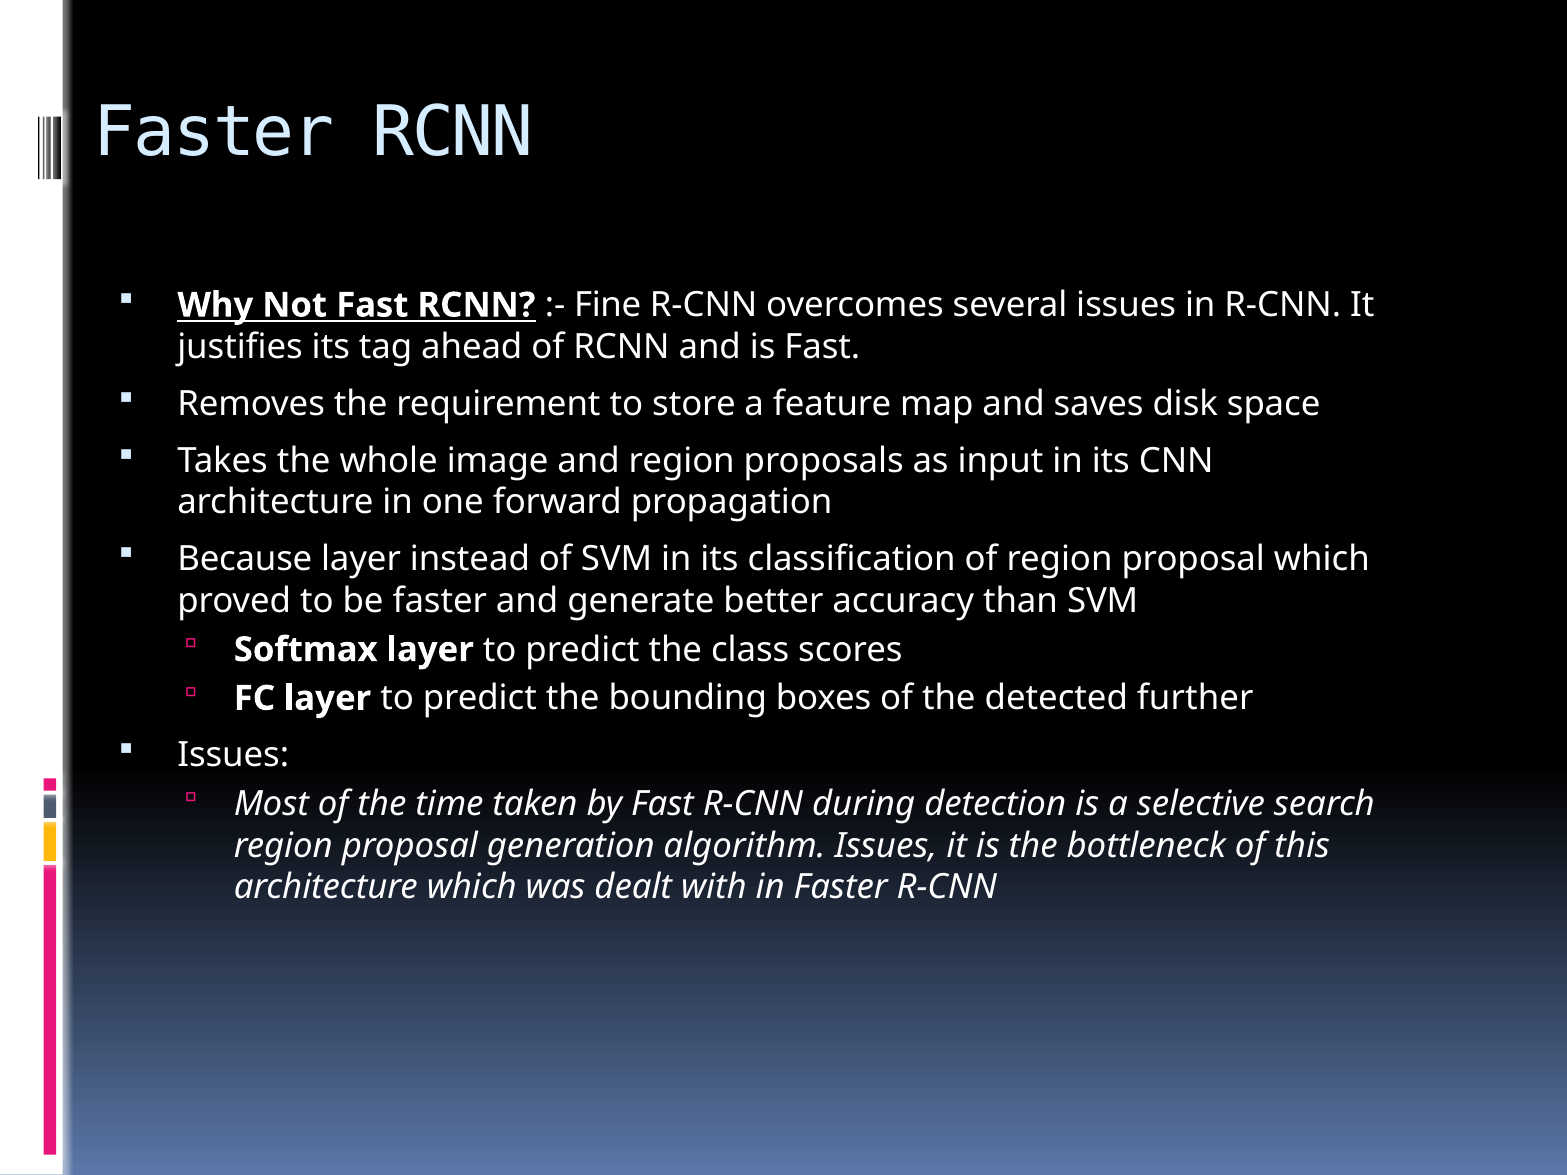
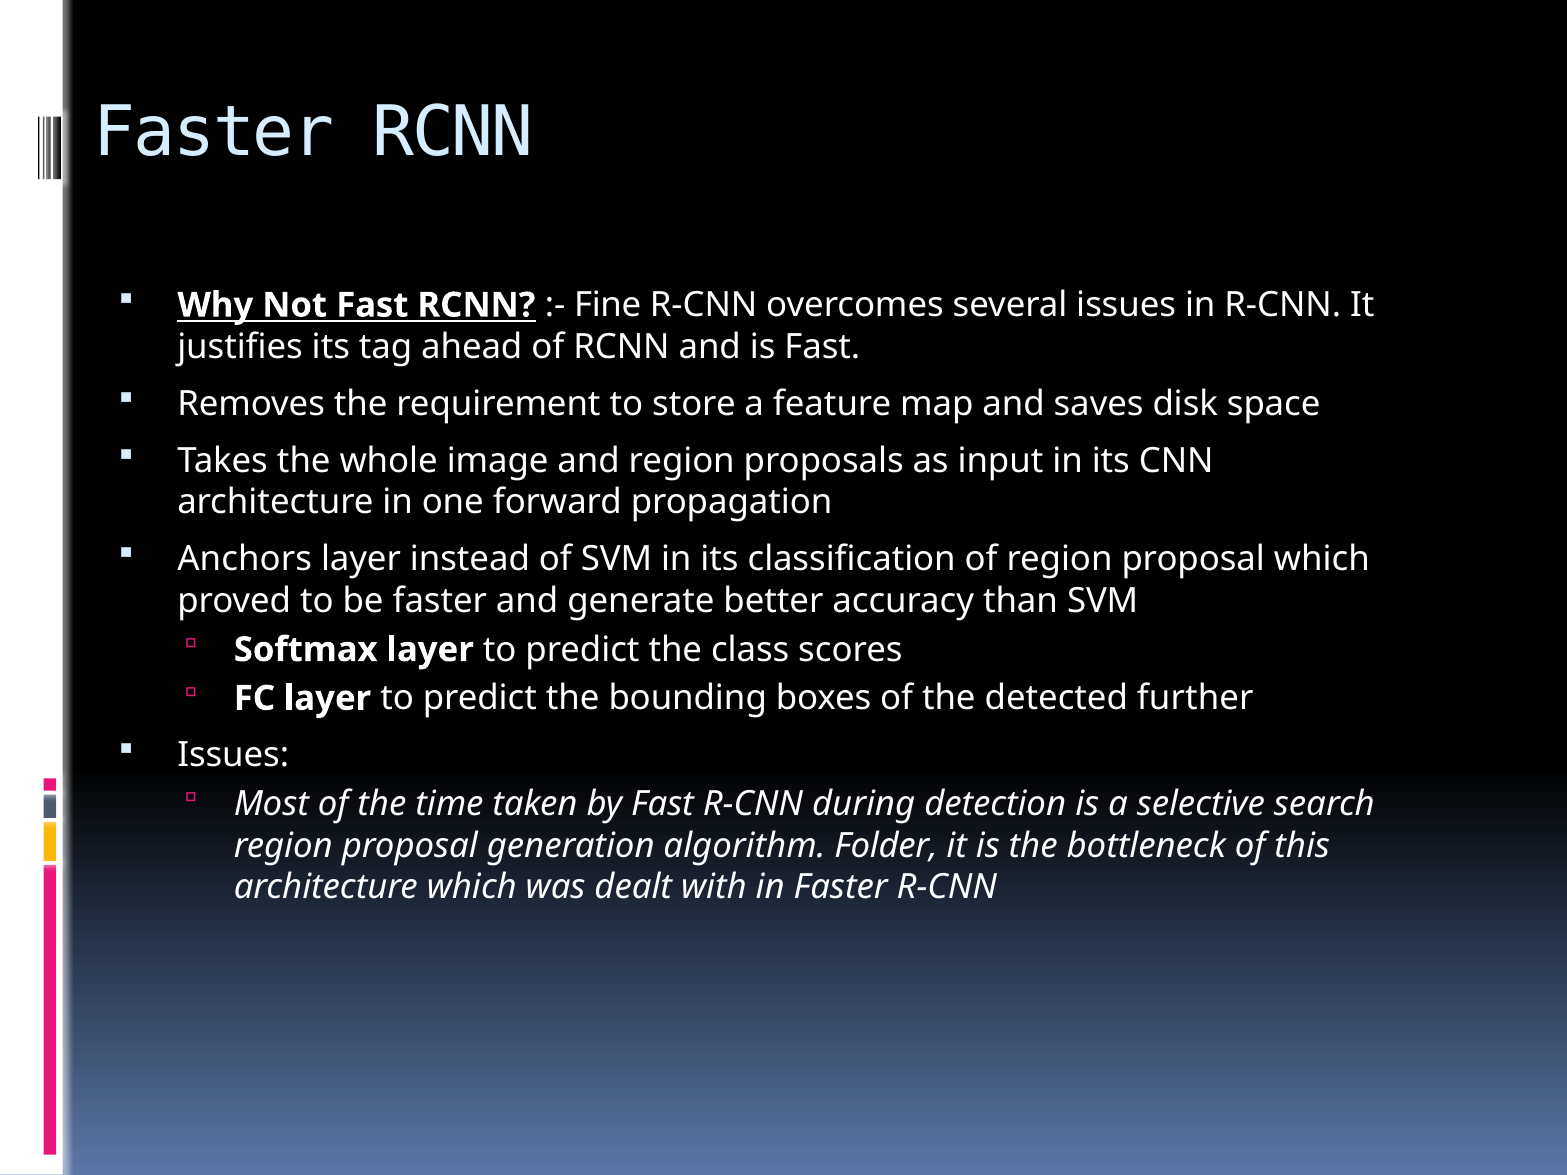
Because: Because -> Anchors
algorithm Issues: Issues -> Folder
